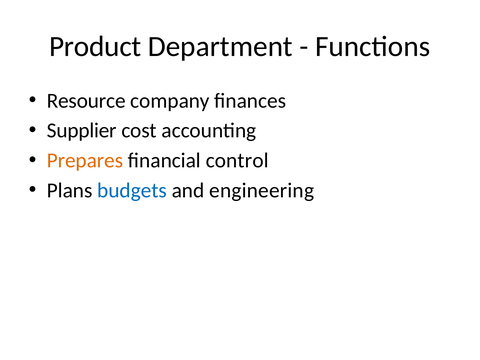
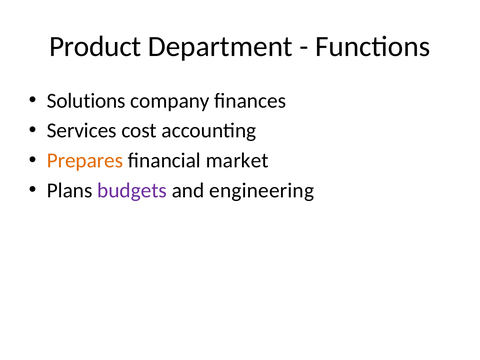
Resource: Resource -> Solutions
Supplier: Supplier -> Services
control: control -> market
budgets colour: blue -> purple
